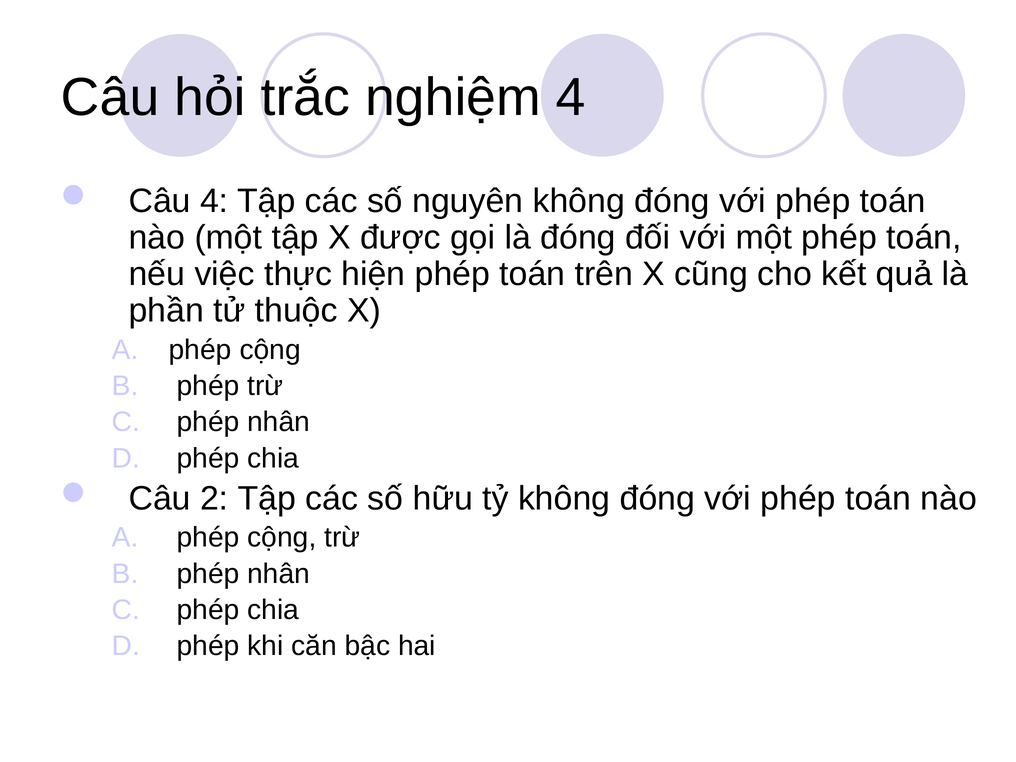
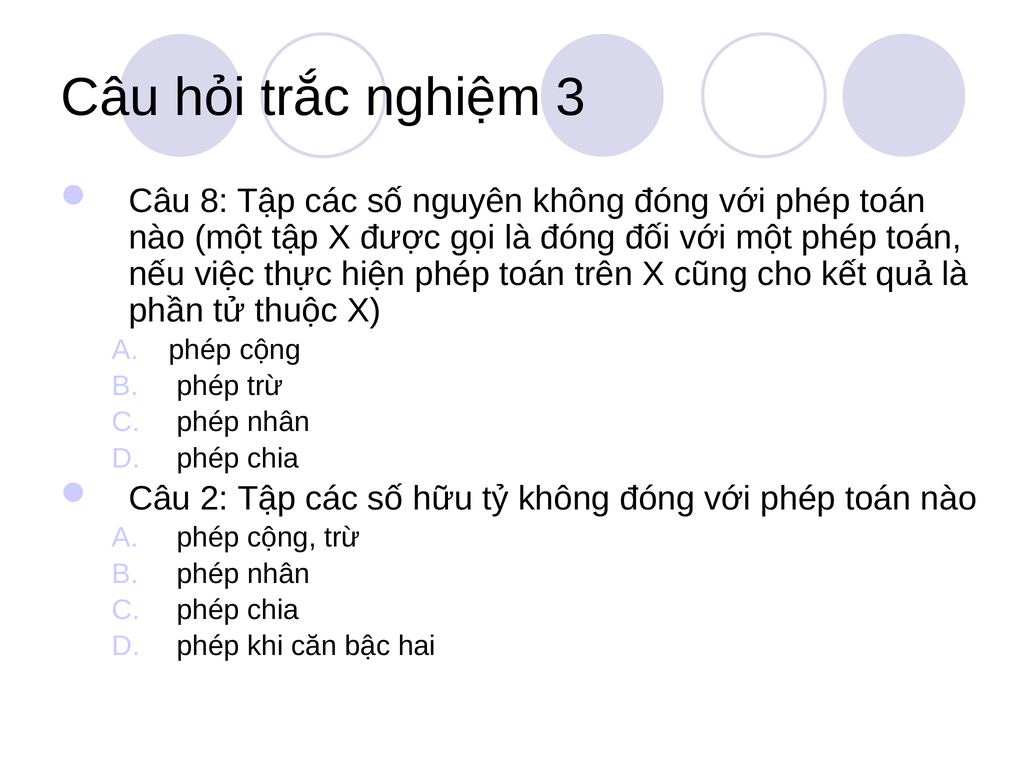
nghiệm 4: 4 -> 3
Câu 4: 4 -> 8
